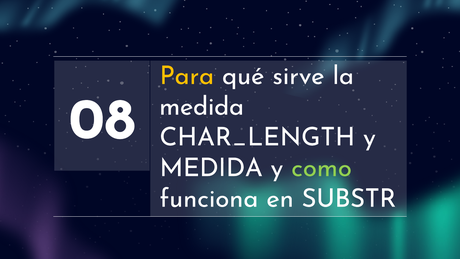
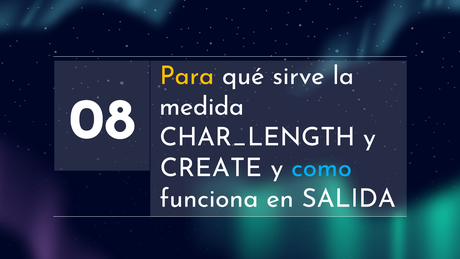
MEDIDA at (211, 167): MEDIDA -> CREATE
como colour: light green -> light blue
SUBSTR: SUBSTR -> SALIDA
